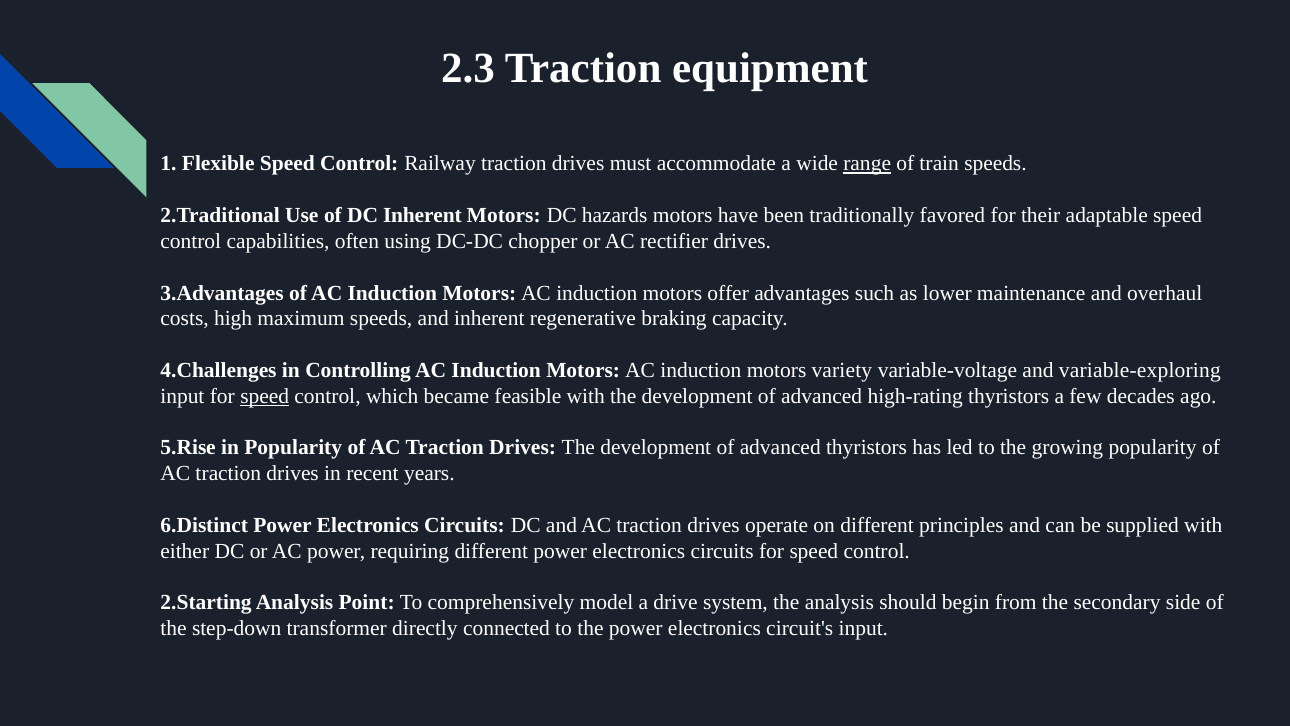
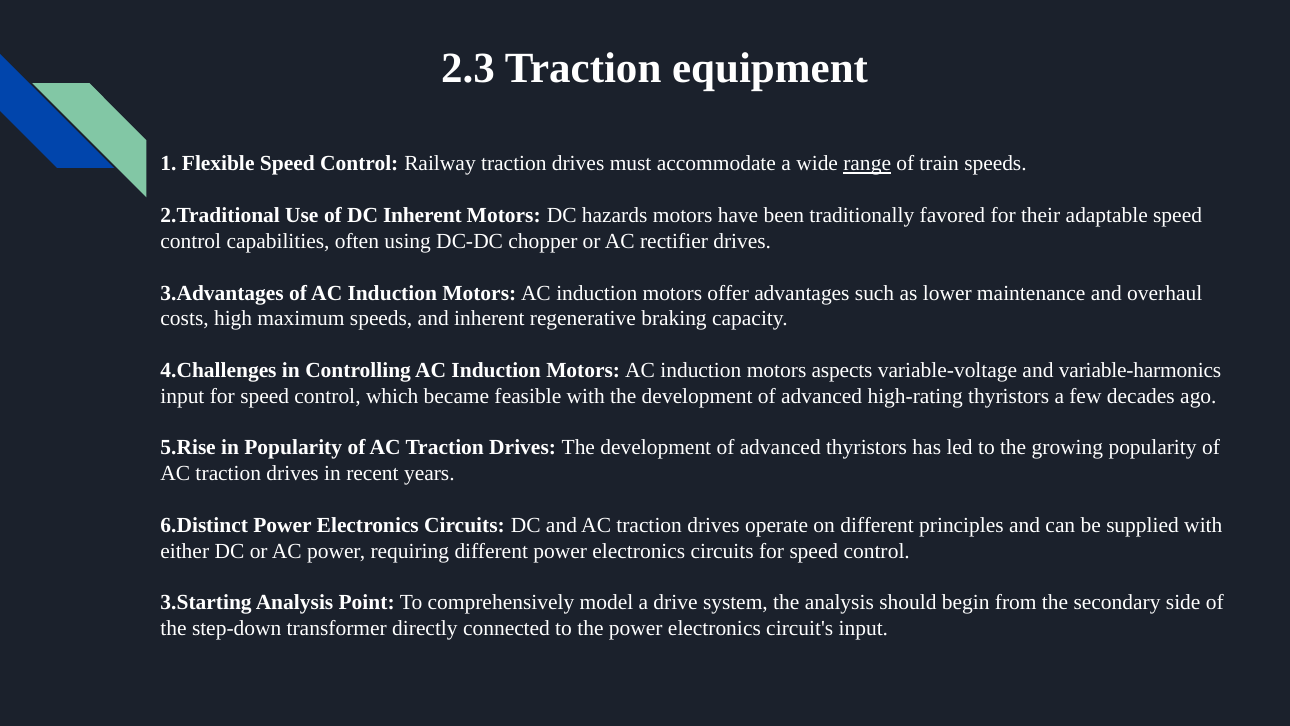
variety: variety -> aspects
variable-exploring: variable-exploring -> variable-harmonics
speed at (265, 396) underline: present -> none
2.Starting: 2.Starting -> 3.Starting
